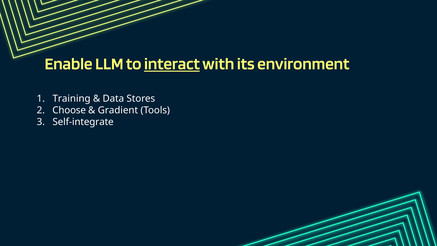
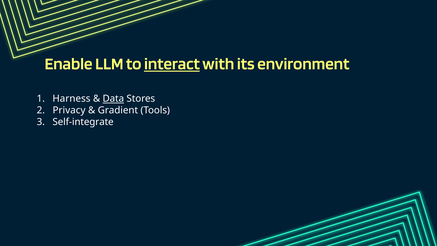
Training: Training -> Harness
Data underline: none -> present
Choose: Choose -> Privacy
